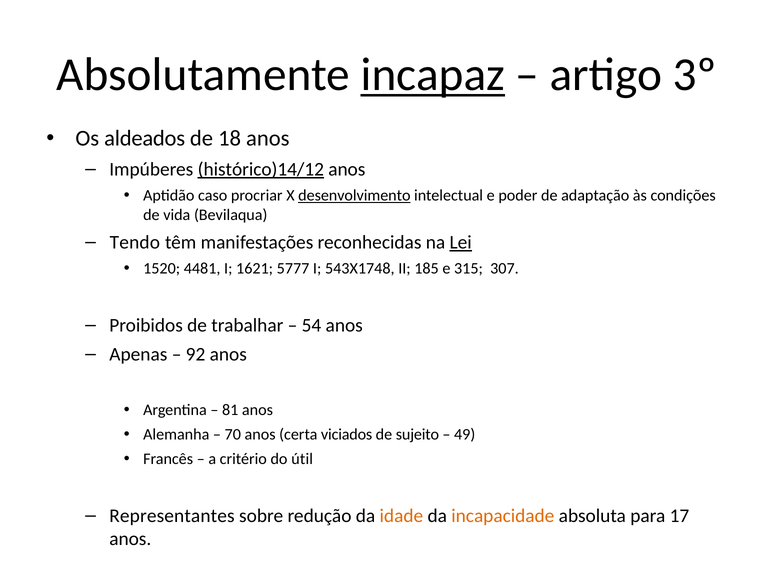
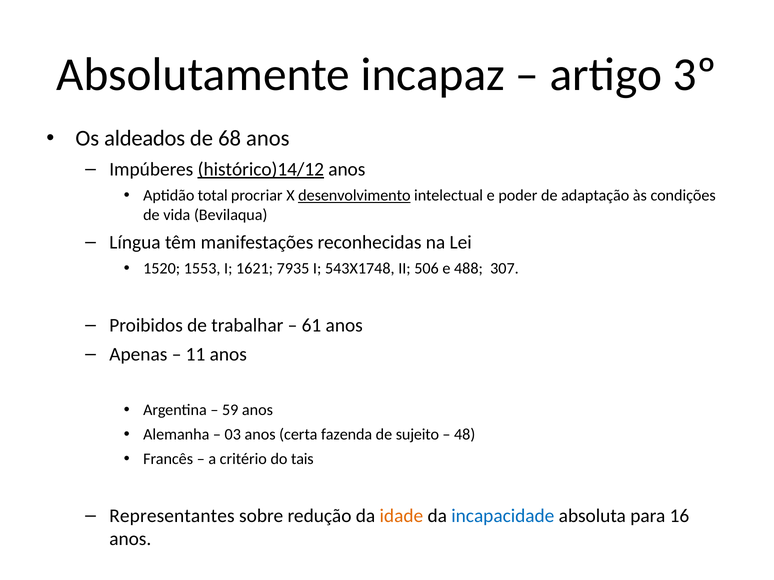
incapaz underline: present -> none
18: 18 -> 68
caso: caso -> total
Tendo: Tendo -> Língua
Lei underline: present -> none
4481: 4481 -> 1553
5777: 5777 -> 7935
185: 185 -> 506
315: 315 -> 488
54: 54 -> 61
92: 92 -> 11
81: 81 -> 59
70: 70 -> 03
viciados: viciados -> fazenda
49: 49 -> 48
útil: útil -> tais
incapacidade colour: orange -> blue
17: 17 -> 16
